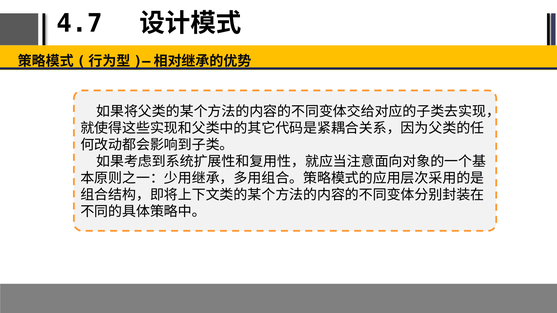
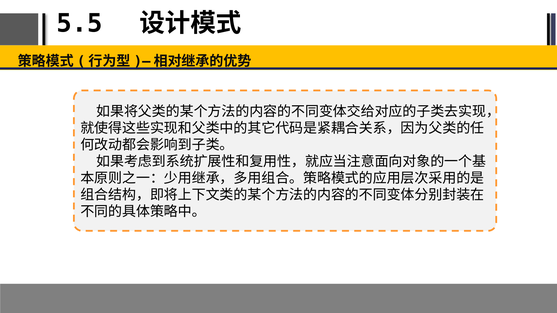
4.7: 4.7 -> 5.5
